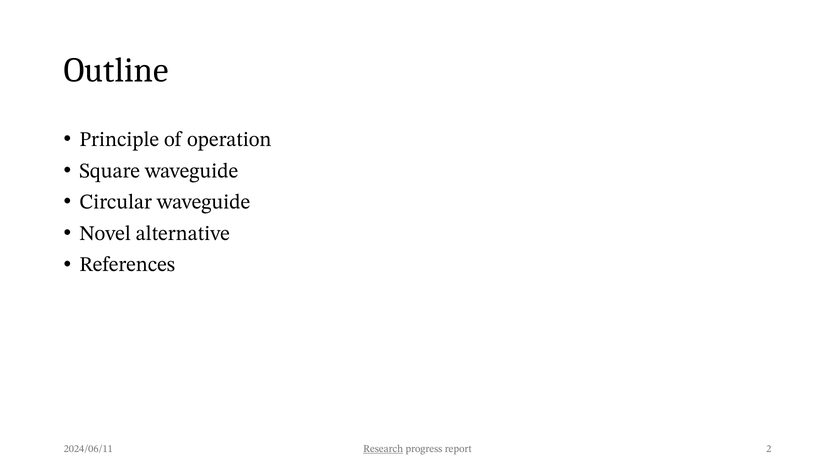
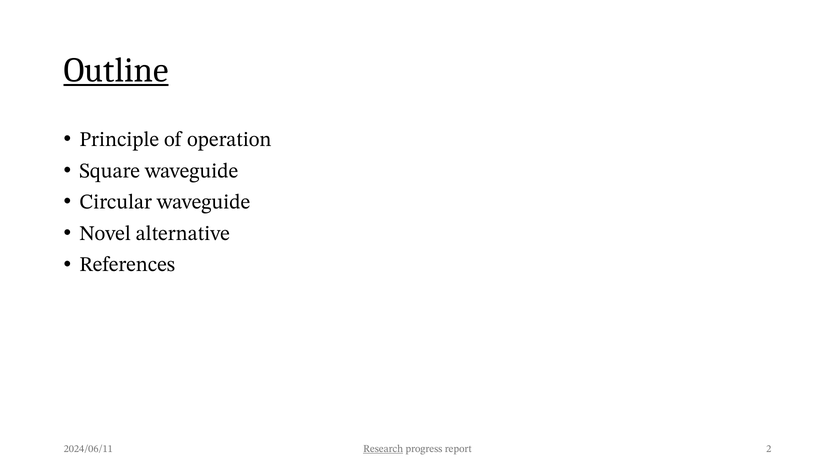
Outline underline: none -> present
